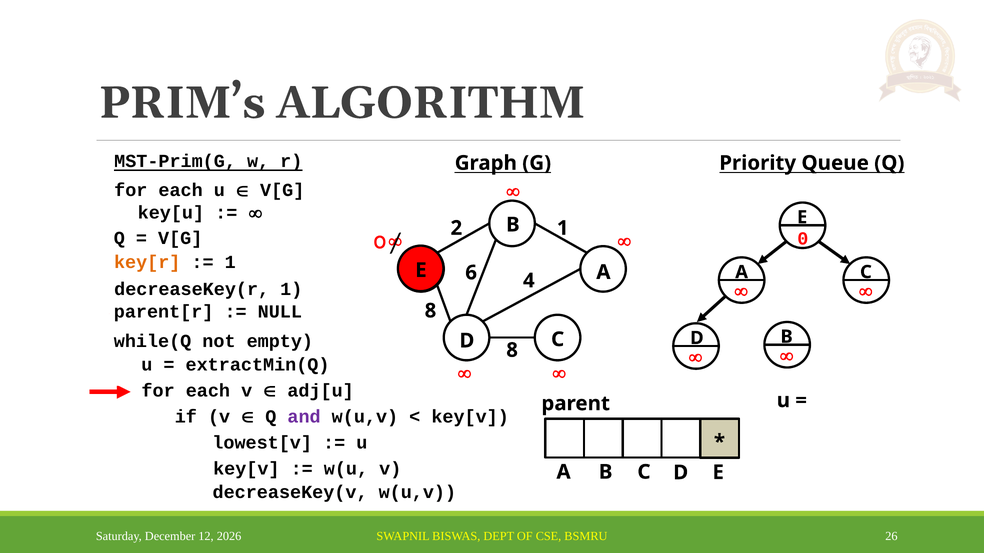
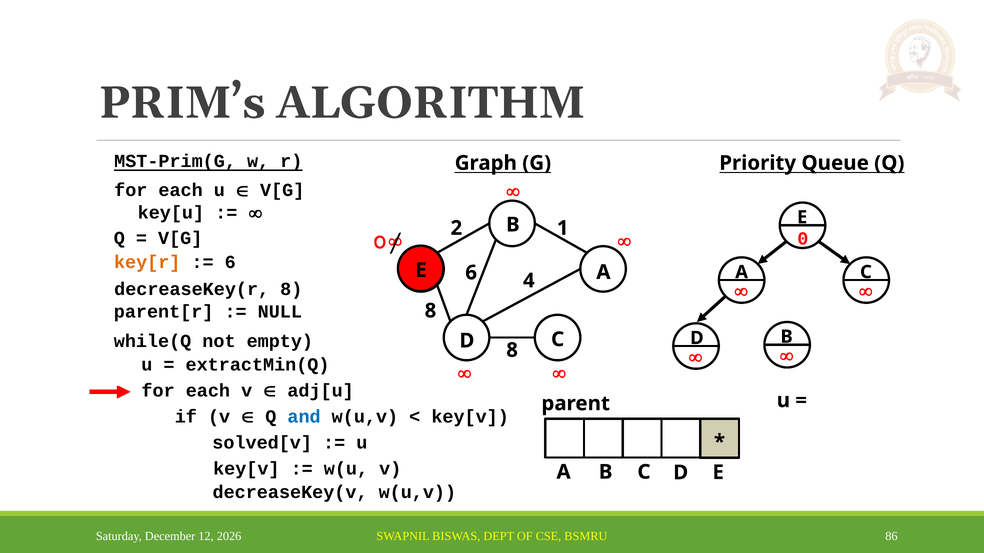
1 at (230, 262): 1 -> 6
decreaseKey(r 1: 1 -> 8
and colour: purple -> blue
lowest[v: lowest[v -> solved[v
26: 26 -> 86
